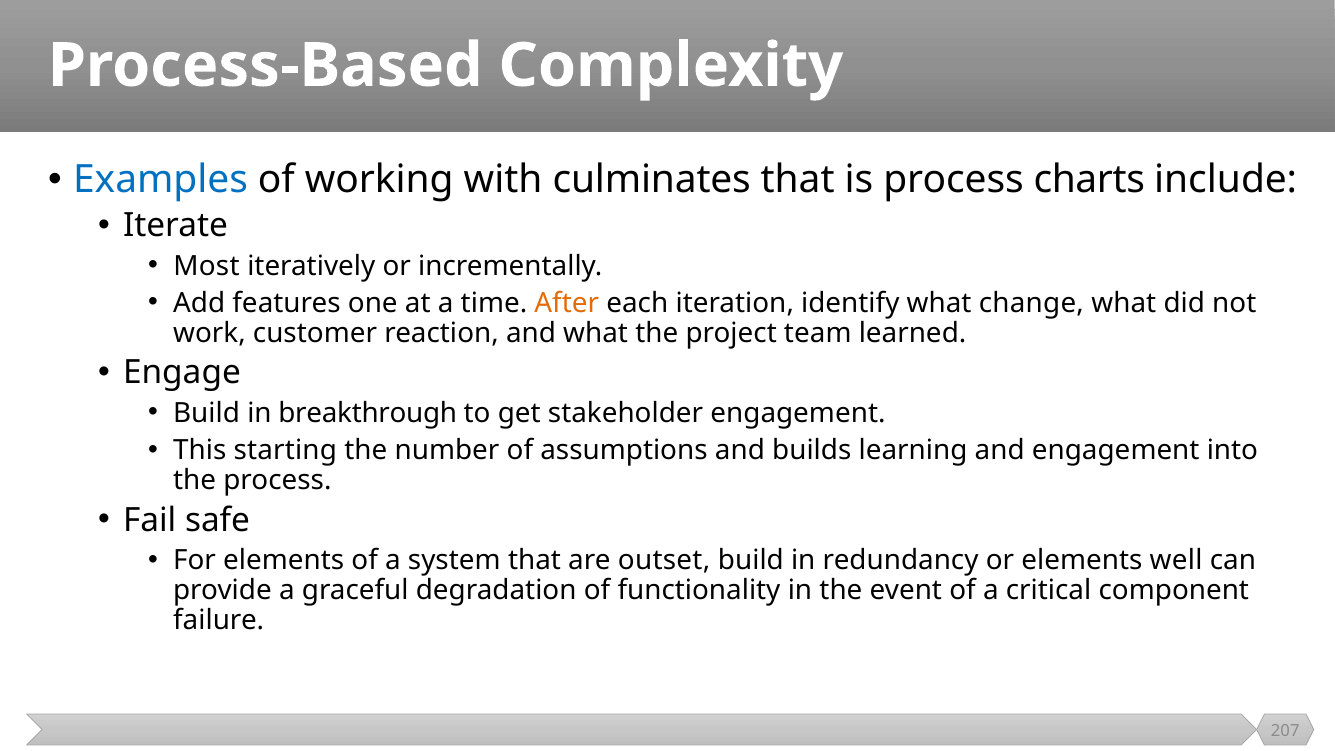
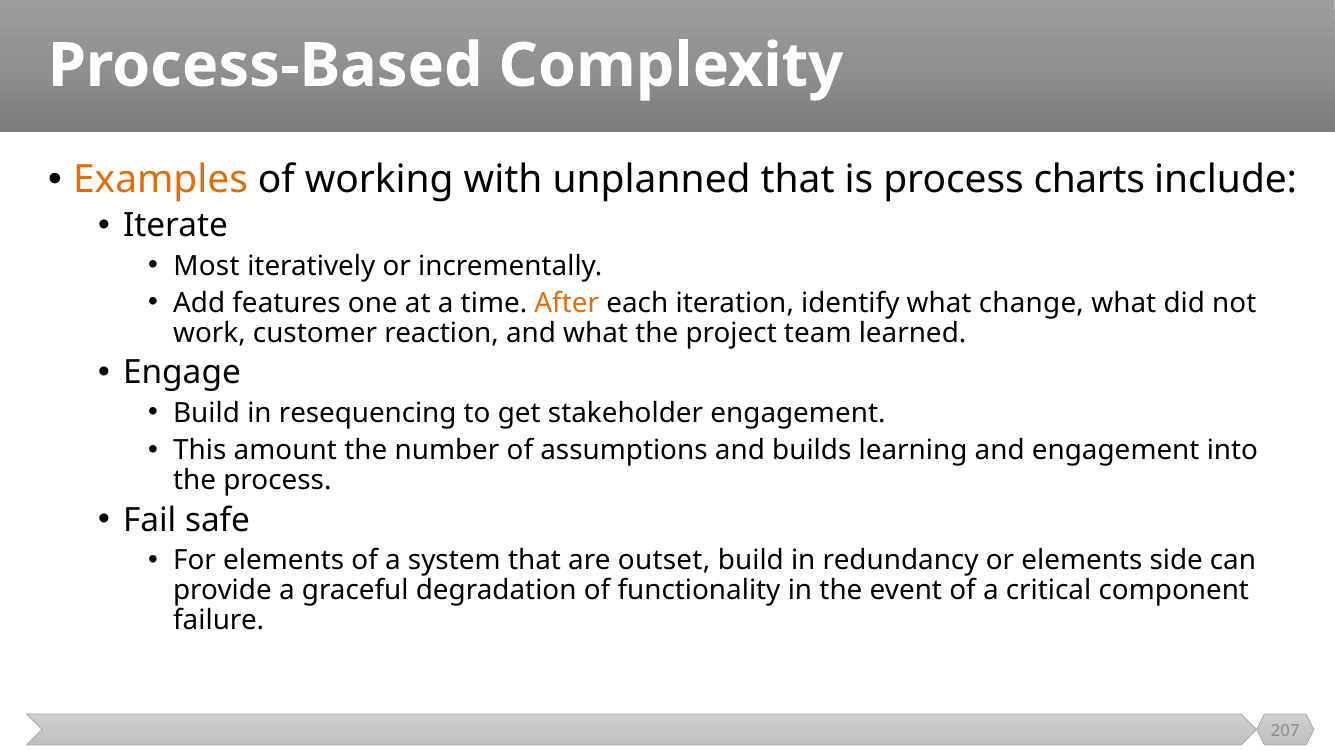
Examples colour: blue -> orange
culminates: culminates -> unplanned
breakthrough: breakthrough -> resequencing
starting: starting -> amount
well: well -> side
